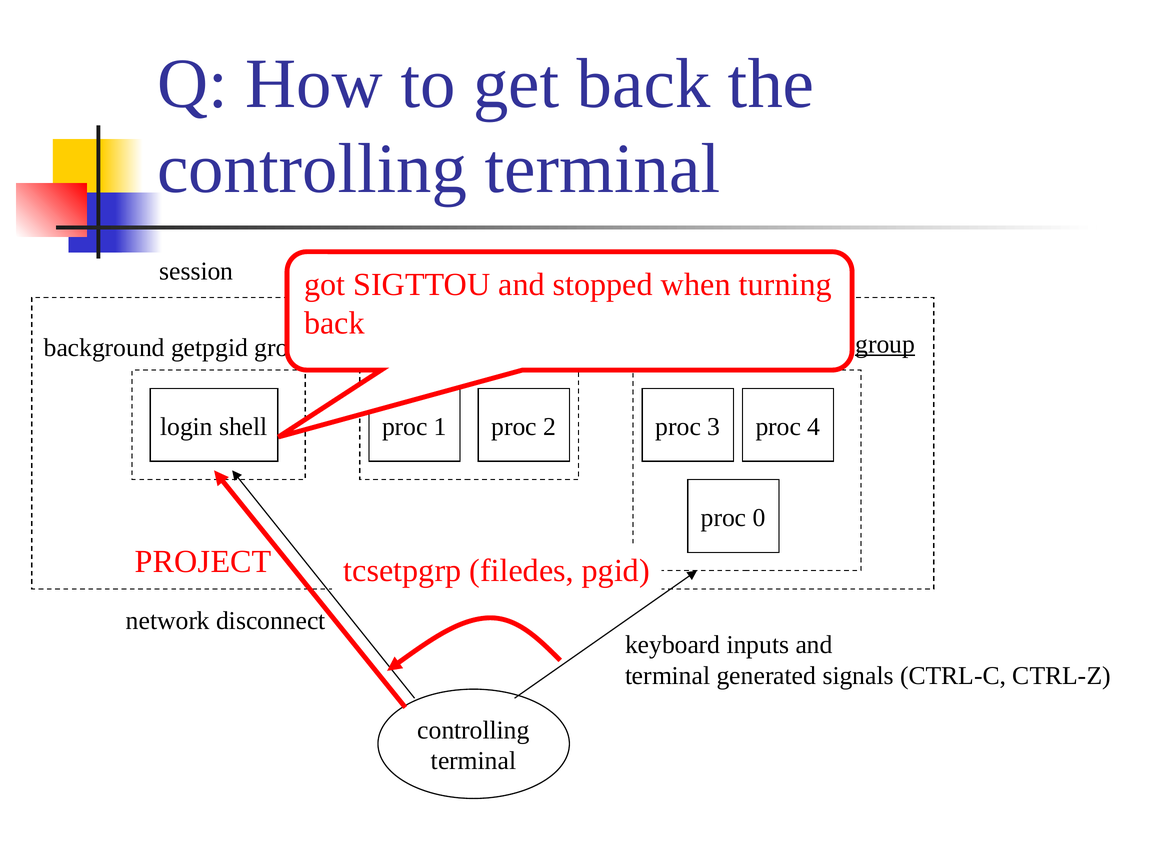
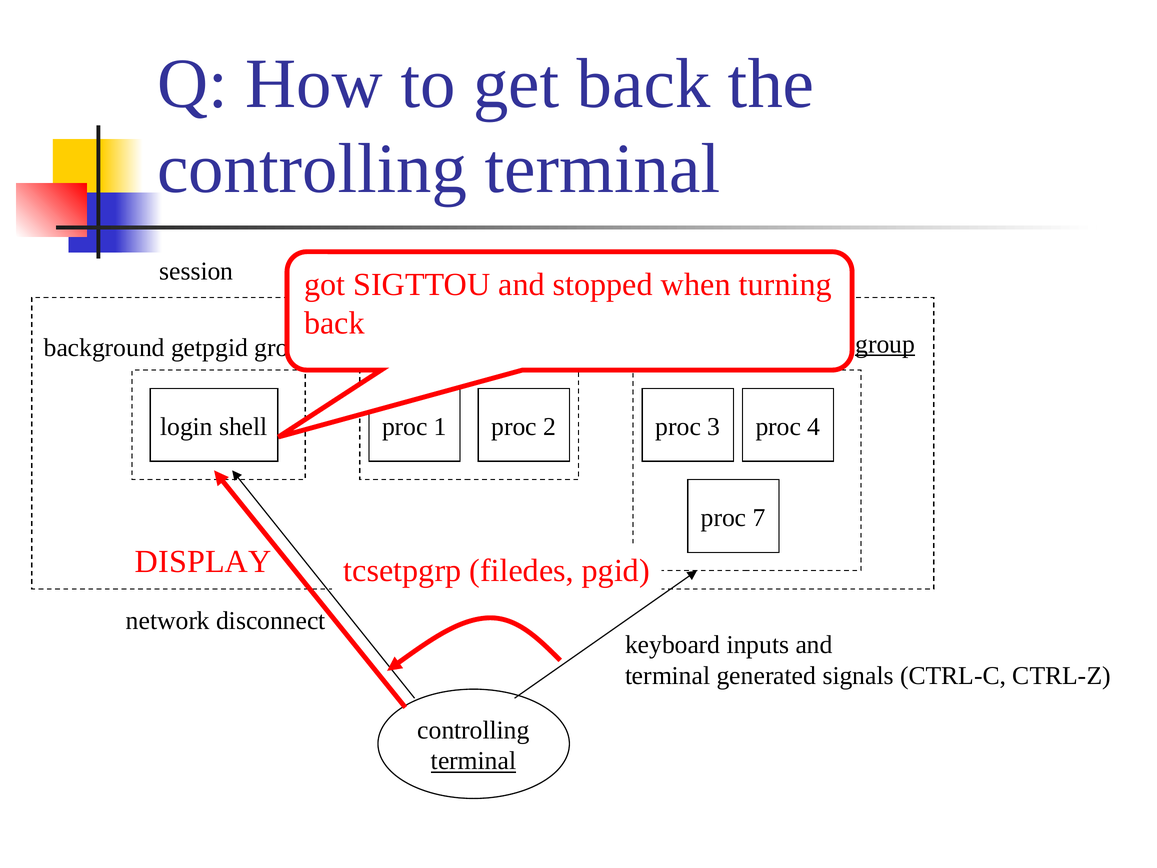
0: 0 -> 7
PROJECT: PROJECT -> DISPLAY
terminal at (474, 761) underline: none -> present
